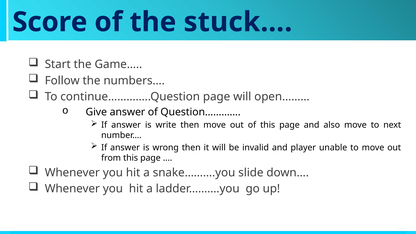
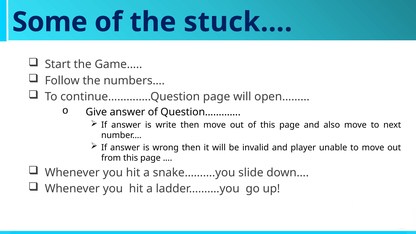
Score: Score -> Some
